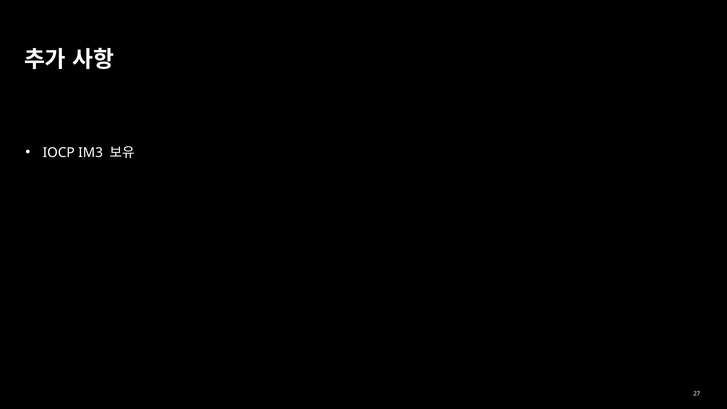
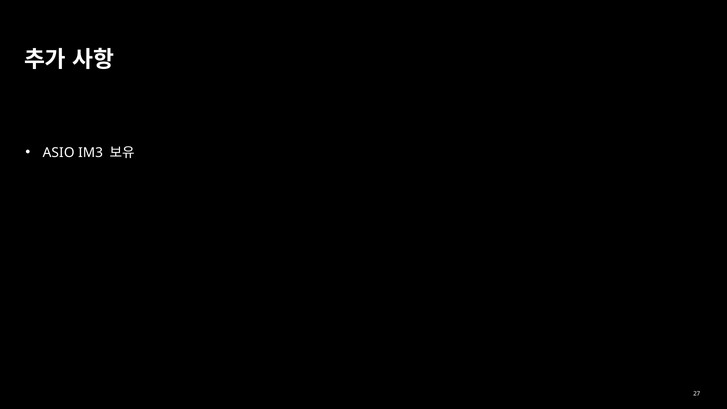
IOCP: IOCP -> ASIO
